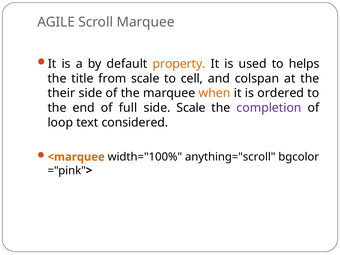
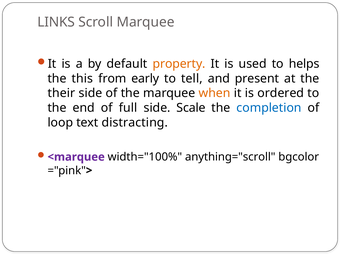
AGILE: AGILE -> LINKS
title: title -> this
from scale: scale -> early
cell: cell -> tell
colspan: colspan -> present
completion colour: purple -> blue
considered: considered -> distracting
<marquee colour: orange -> purple
